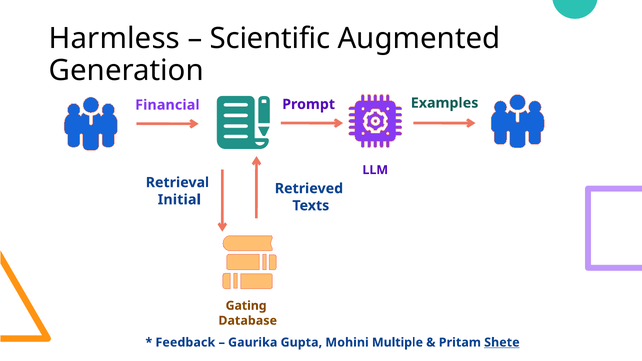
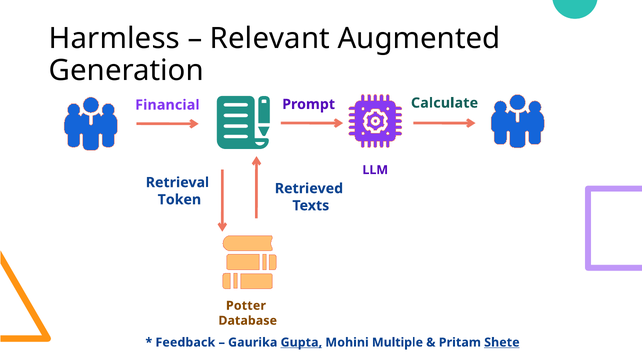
Scientific: Scientific -> Relevant
Examples: Examples -> Calculate
Initial: Initial -> Token
Gating: Gating -> Potter
Gupta underline: none -> present
